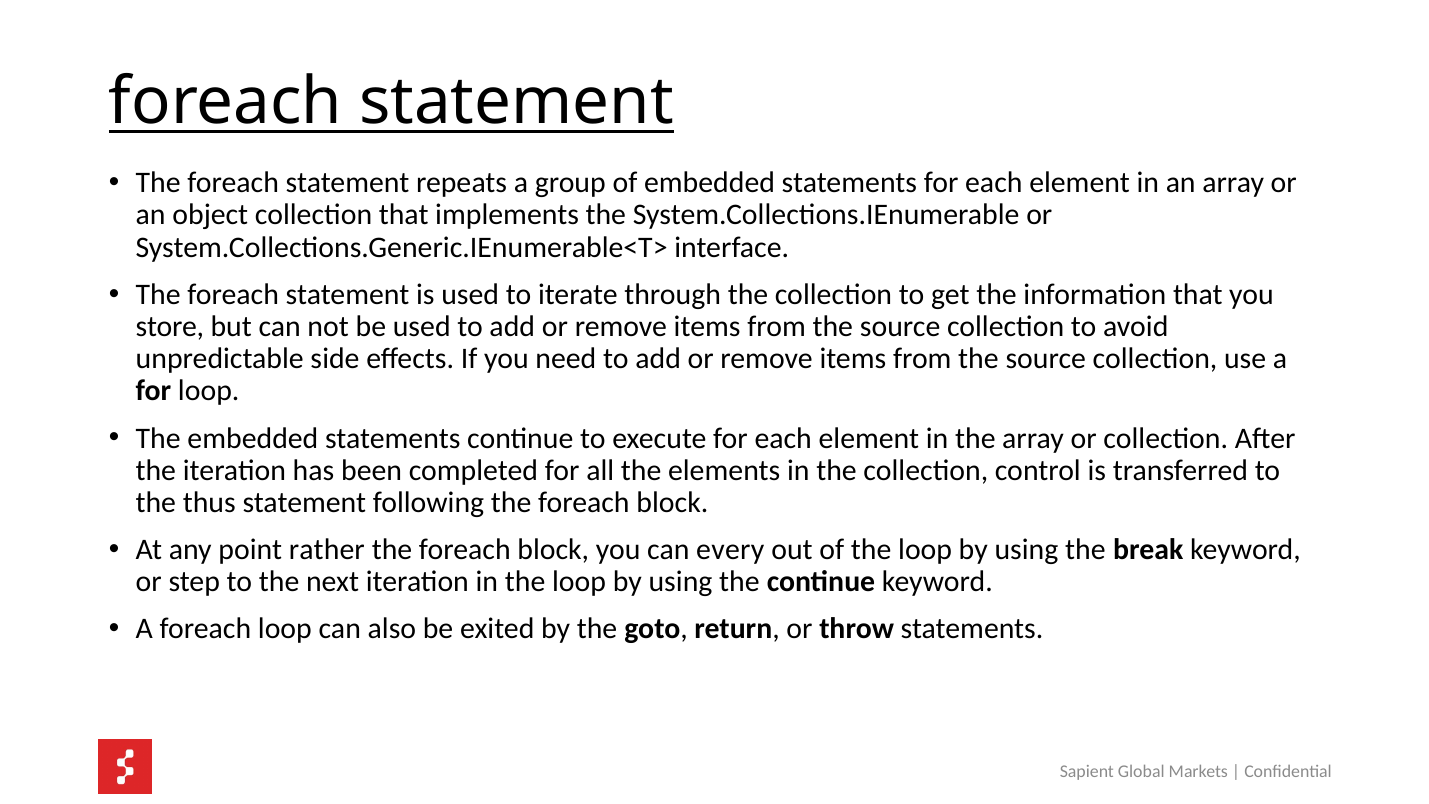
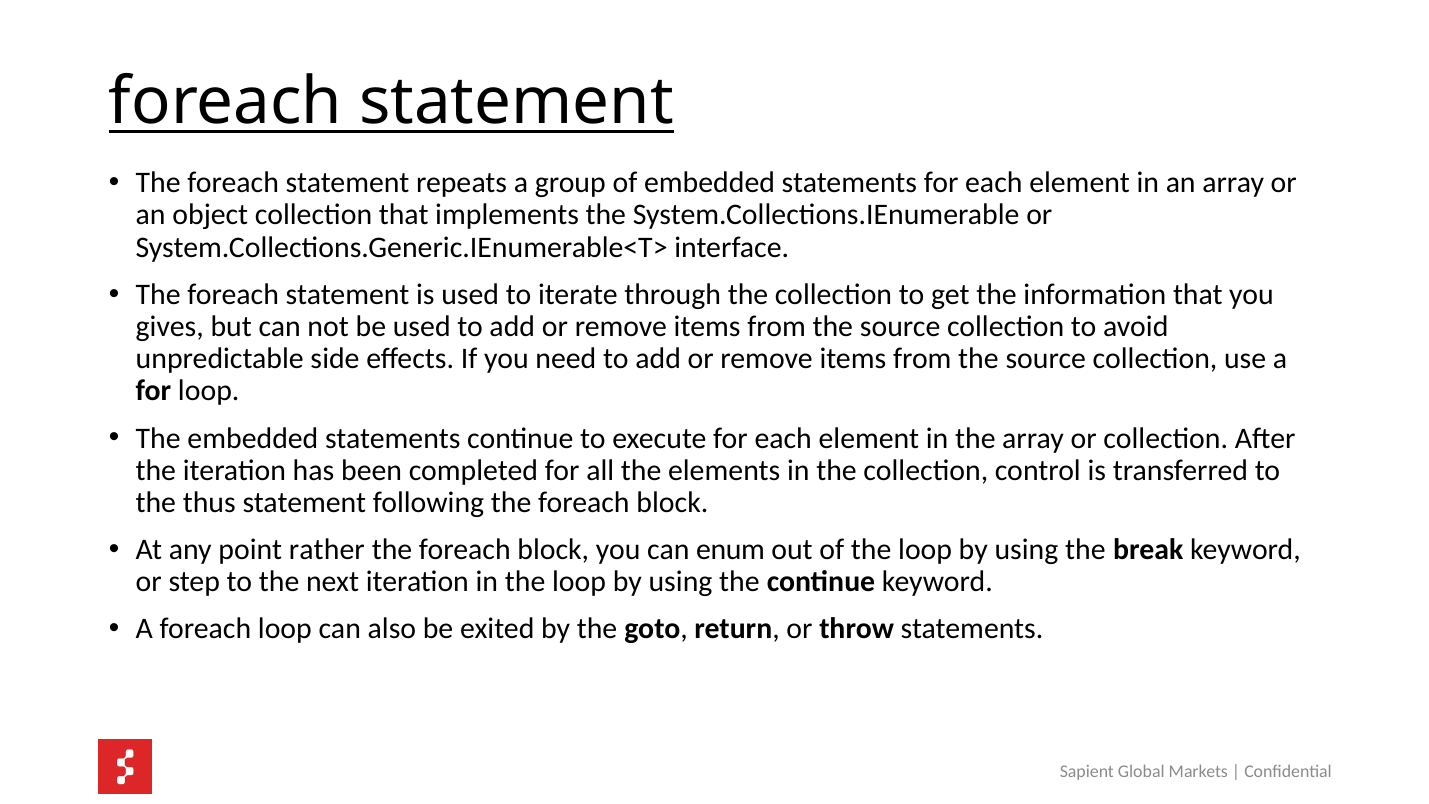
store: store -> gives
every: every -> enum
